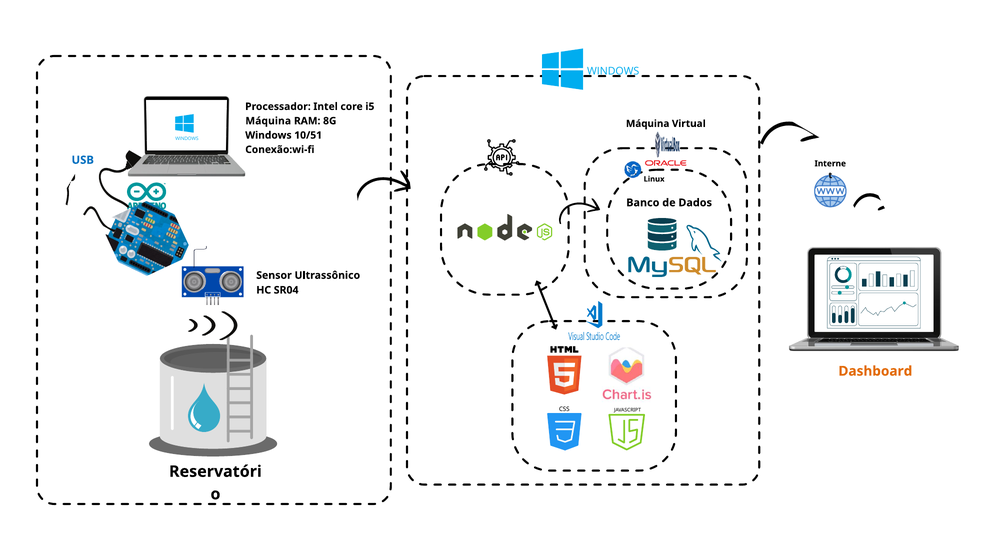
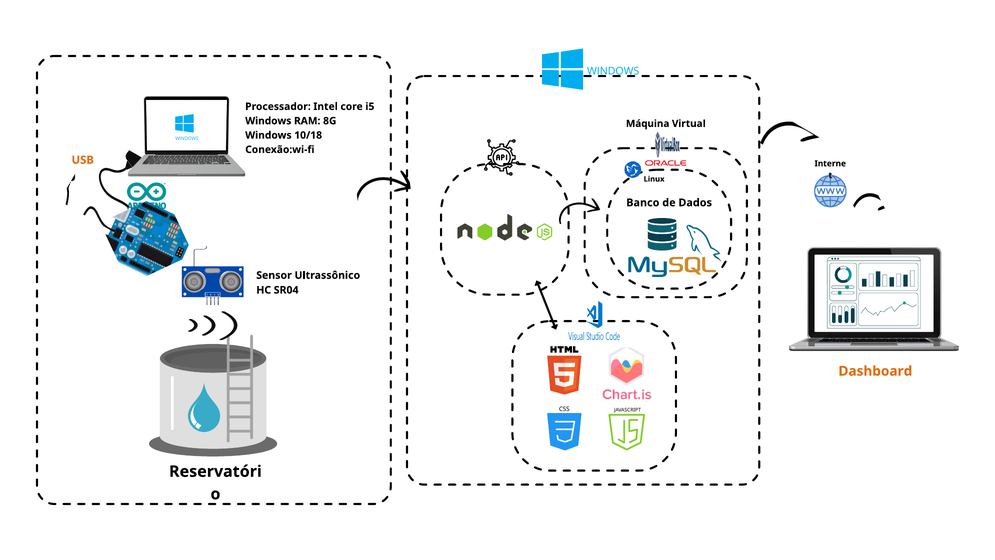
Máquina at (268, 121): Máquina -> Windows
10/51: 10/51 -> 10/18
USB colour: blue -> orange
